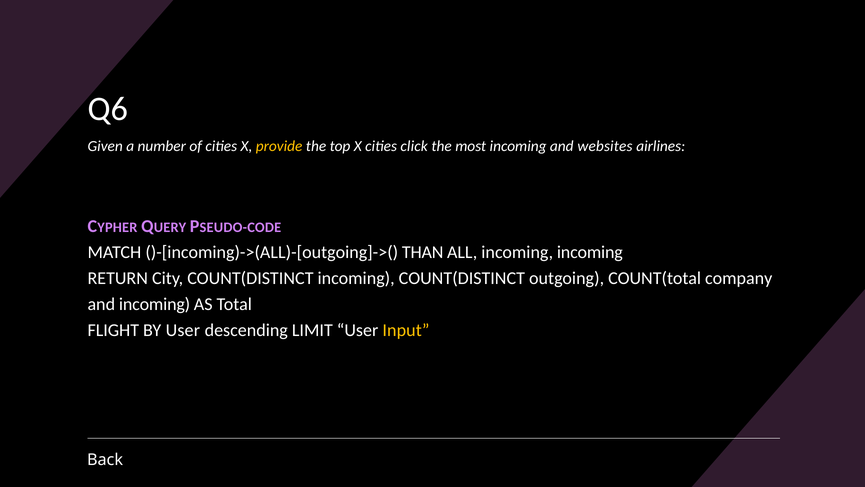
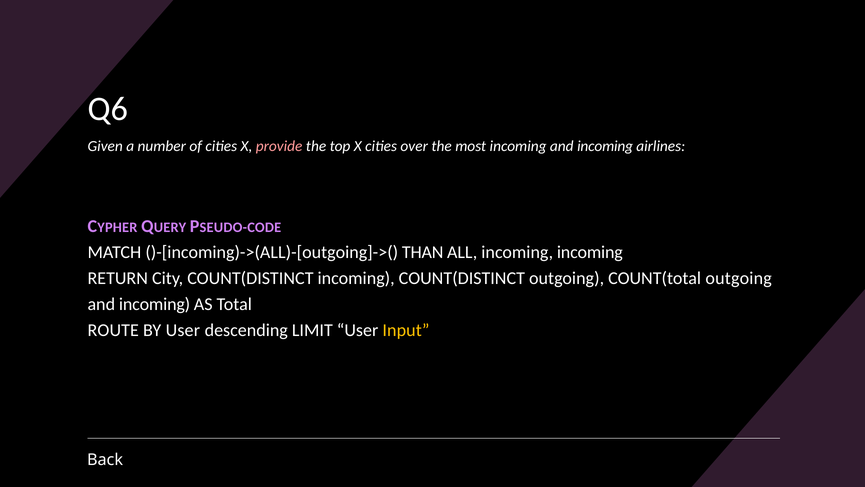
provide colour: yellow -> pink
click: click -> over
incoming and websites: websites -> incoming
COUNT(total company: company -> outgoing
FLIGHT: FLIGHT -> ROUTE
